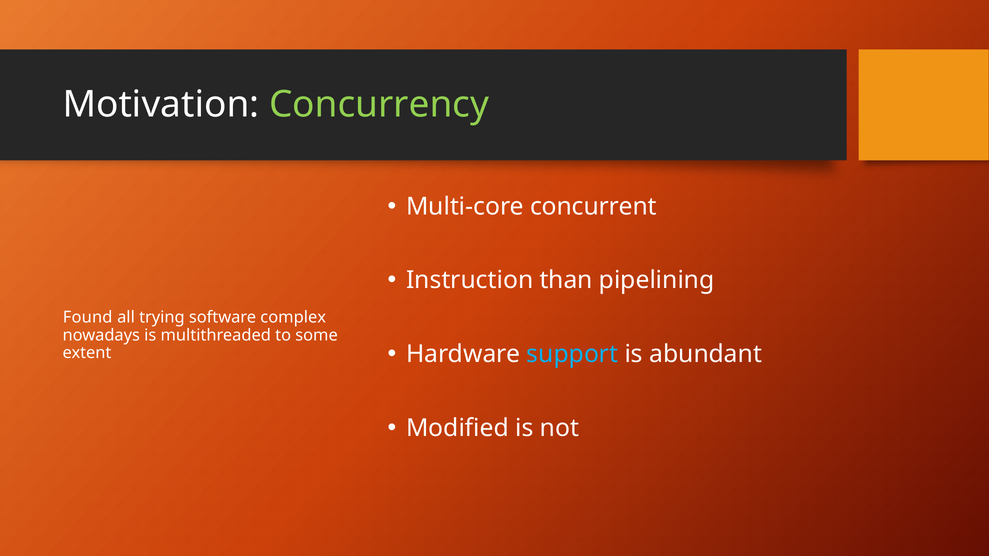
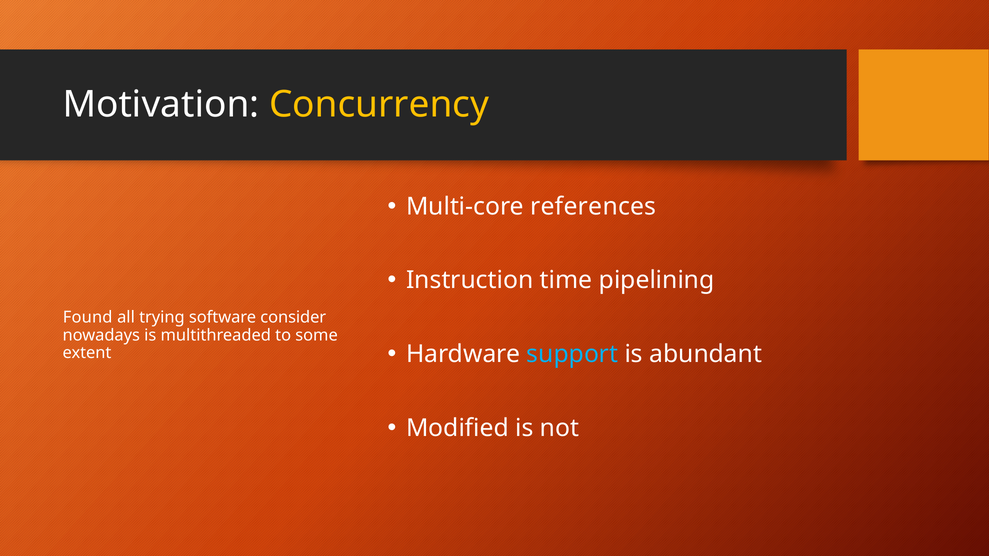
Concurrency colour: light green -> yellow
concurrent: concurrent -> references
than: than -> time
complex: complex -> consider
